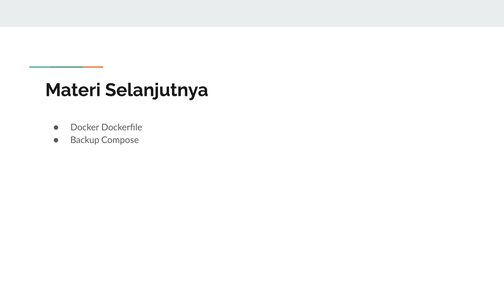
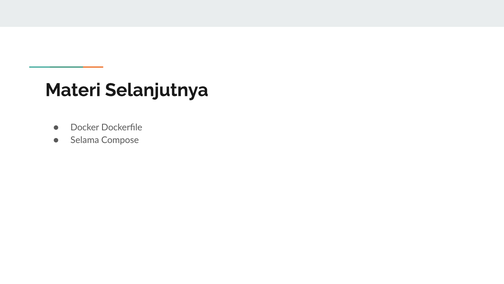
Backup: Backup -> Selama
